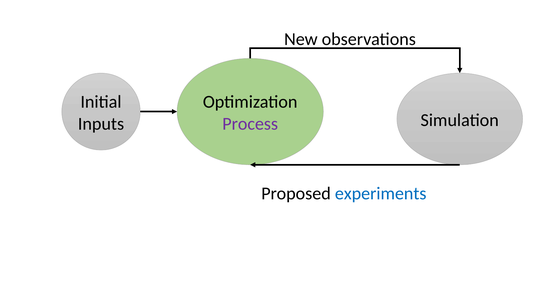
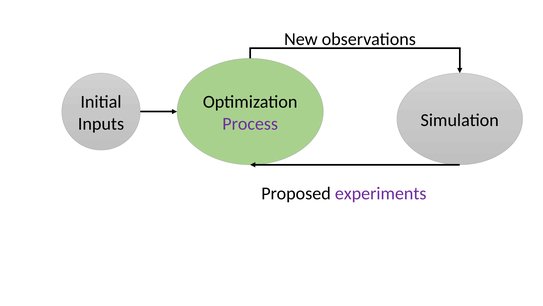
experiments colour: blue -> purple
